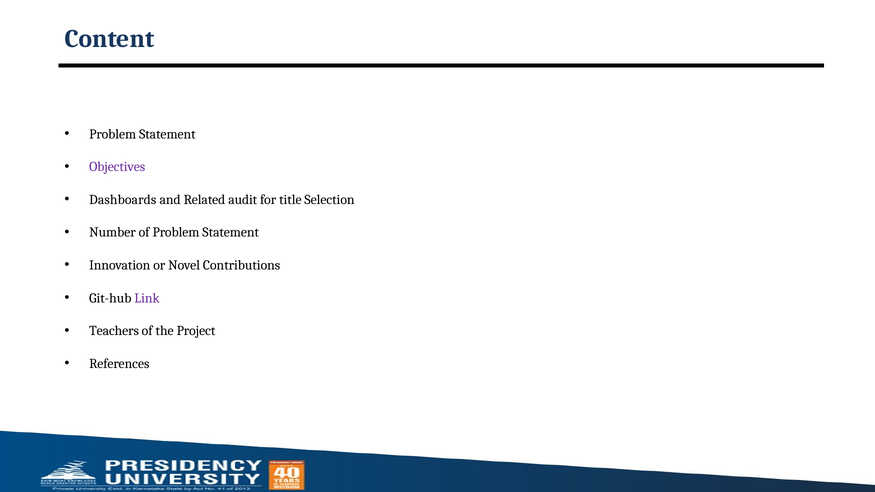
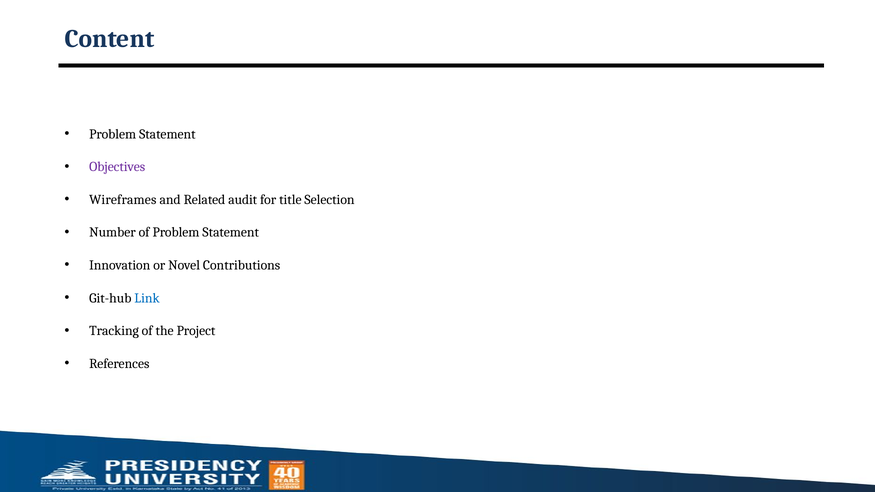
Dashboards: Dashboards -> Wireframes
Link colour: purple -> blue
Teachers: Teachers -> Tracking
